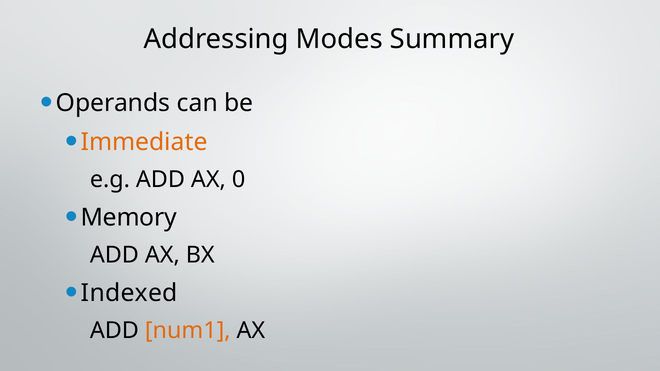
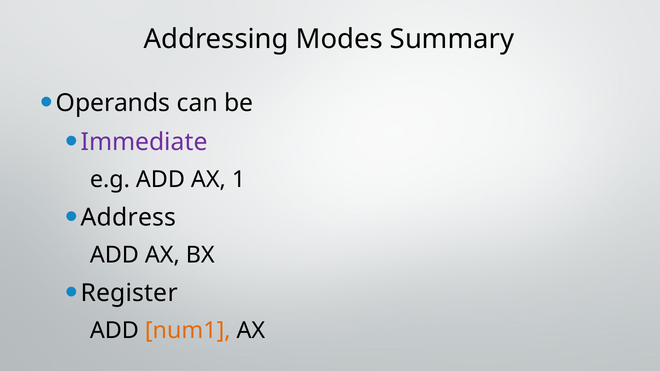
Immediate colour: orange -> purple
0: 0 -> 1
Memory: Memory -> Address
Indexed: Indexed -> Register
